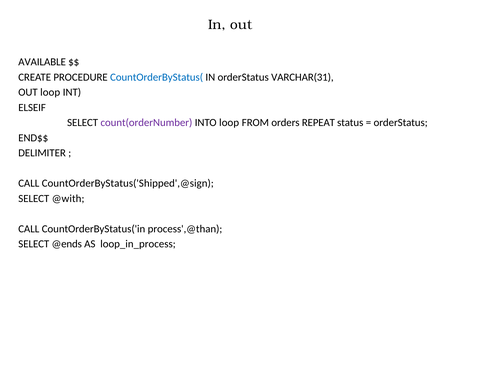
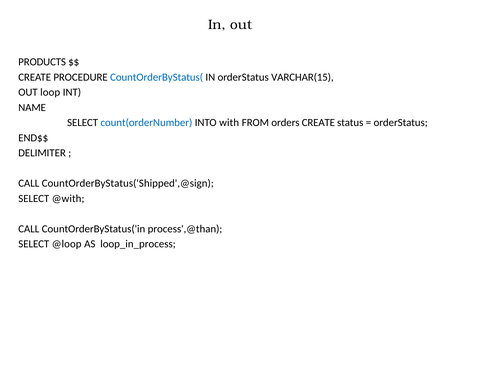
AVAILABLE: AVAILABLE -> PRODUCTS
VARCHAR(31: VARCHAR(31 -> VARCHAR(15
ELSEIF: ELSEIF -> NAME
count(orderNumber colour: purple -> blue
INTO loop: loop -> with
orders REPEAT: REPEAT -> CREATE
@ends: @ends -> @loop
